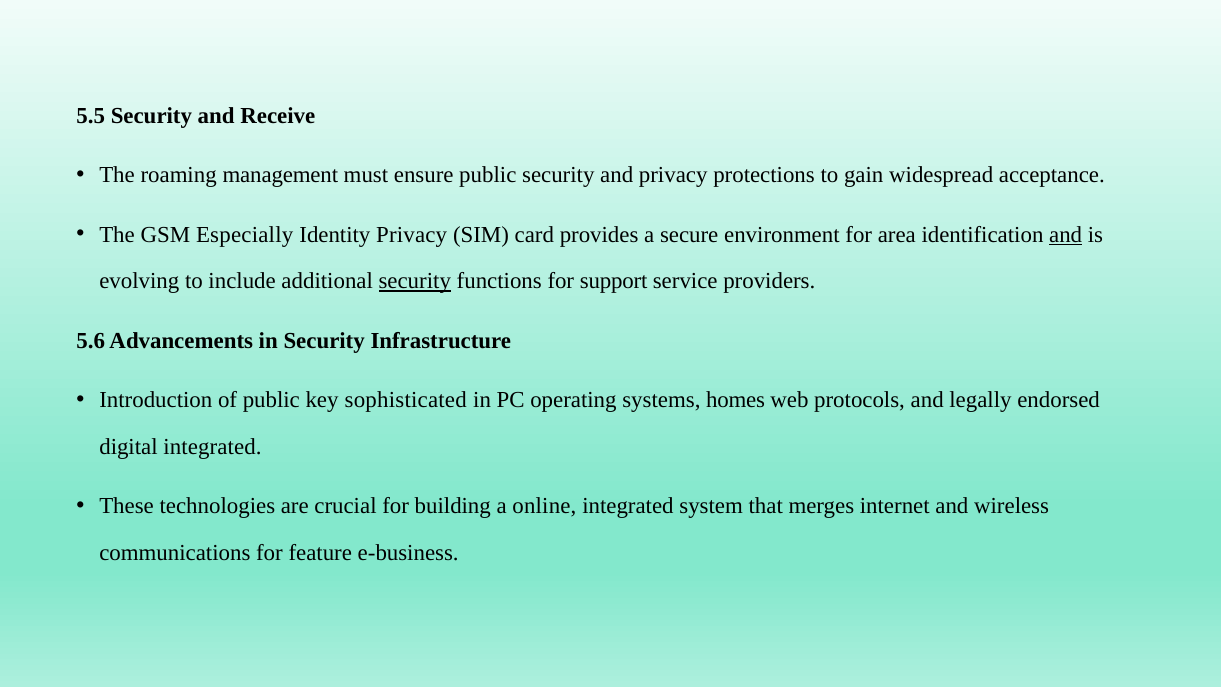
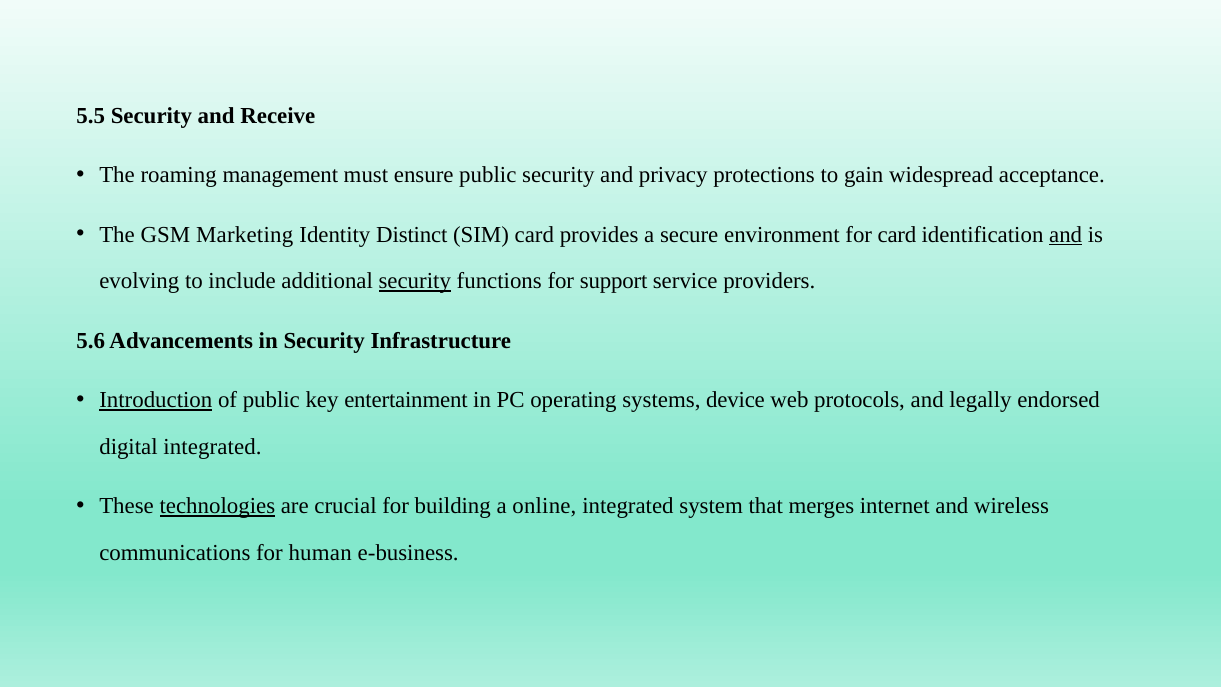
Especially: Especially -> Marketing
Identity Privacy: Privacy -> Distinct
for area: area -> card
Introduction underline: none -> present
sophisticated: sophisticated -> entertainment
homes: homes -> device
technologies underline: none -> present
feature: feature -> human
